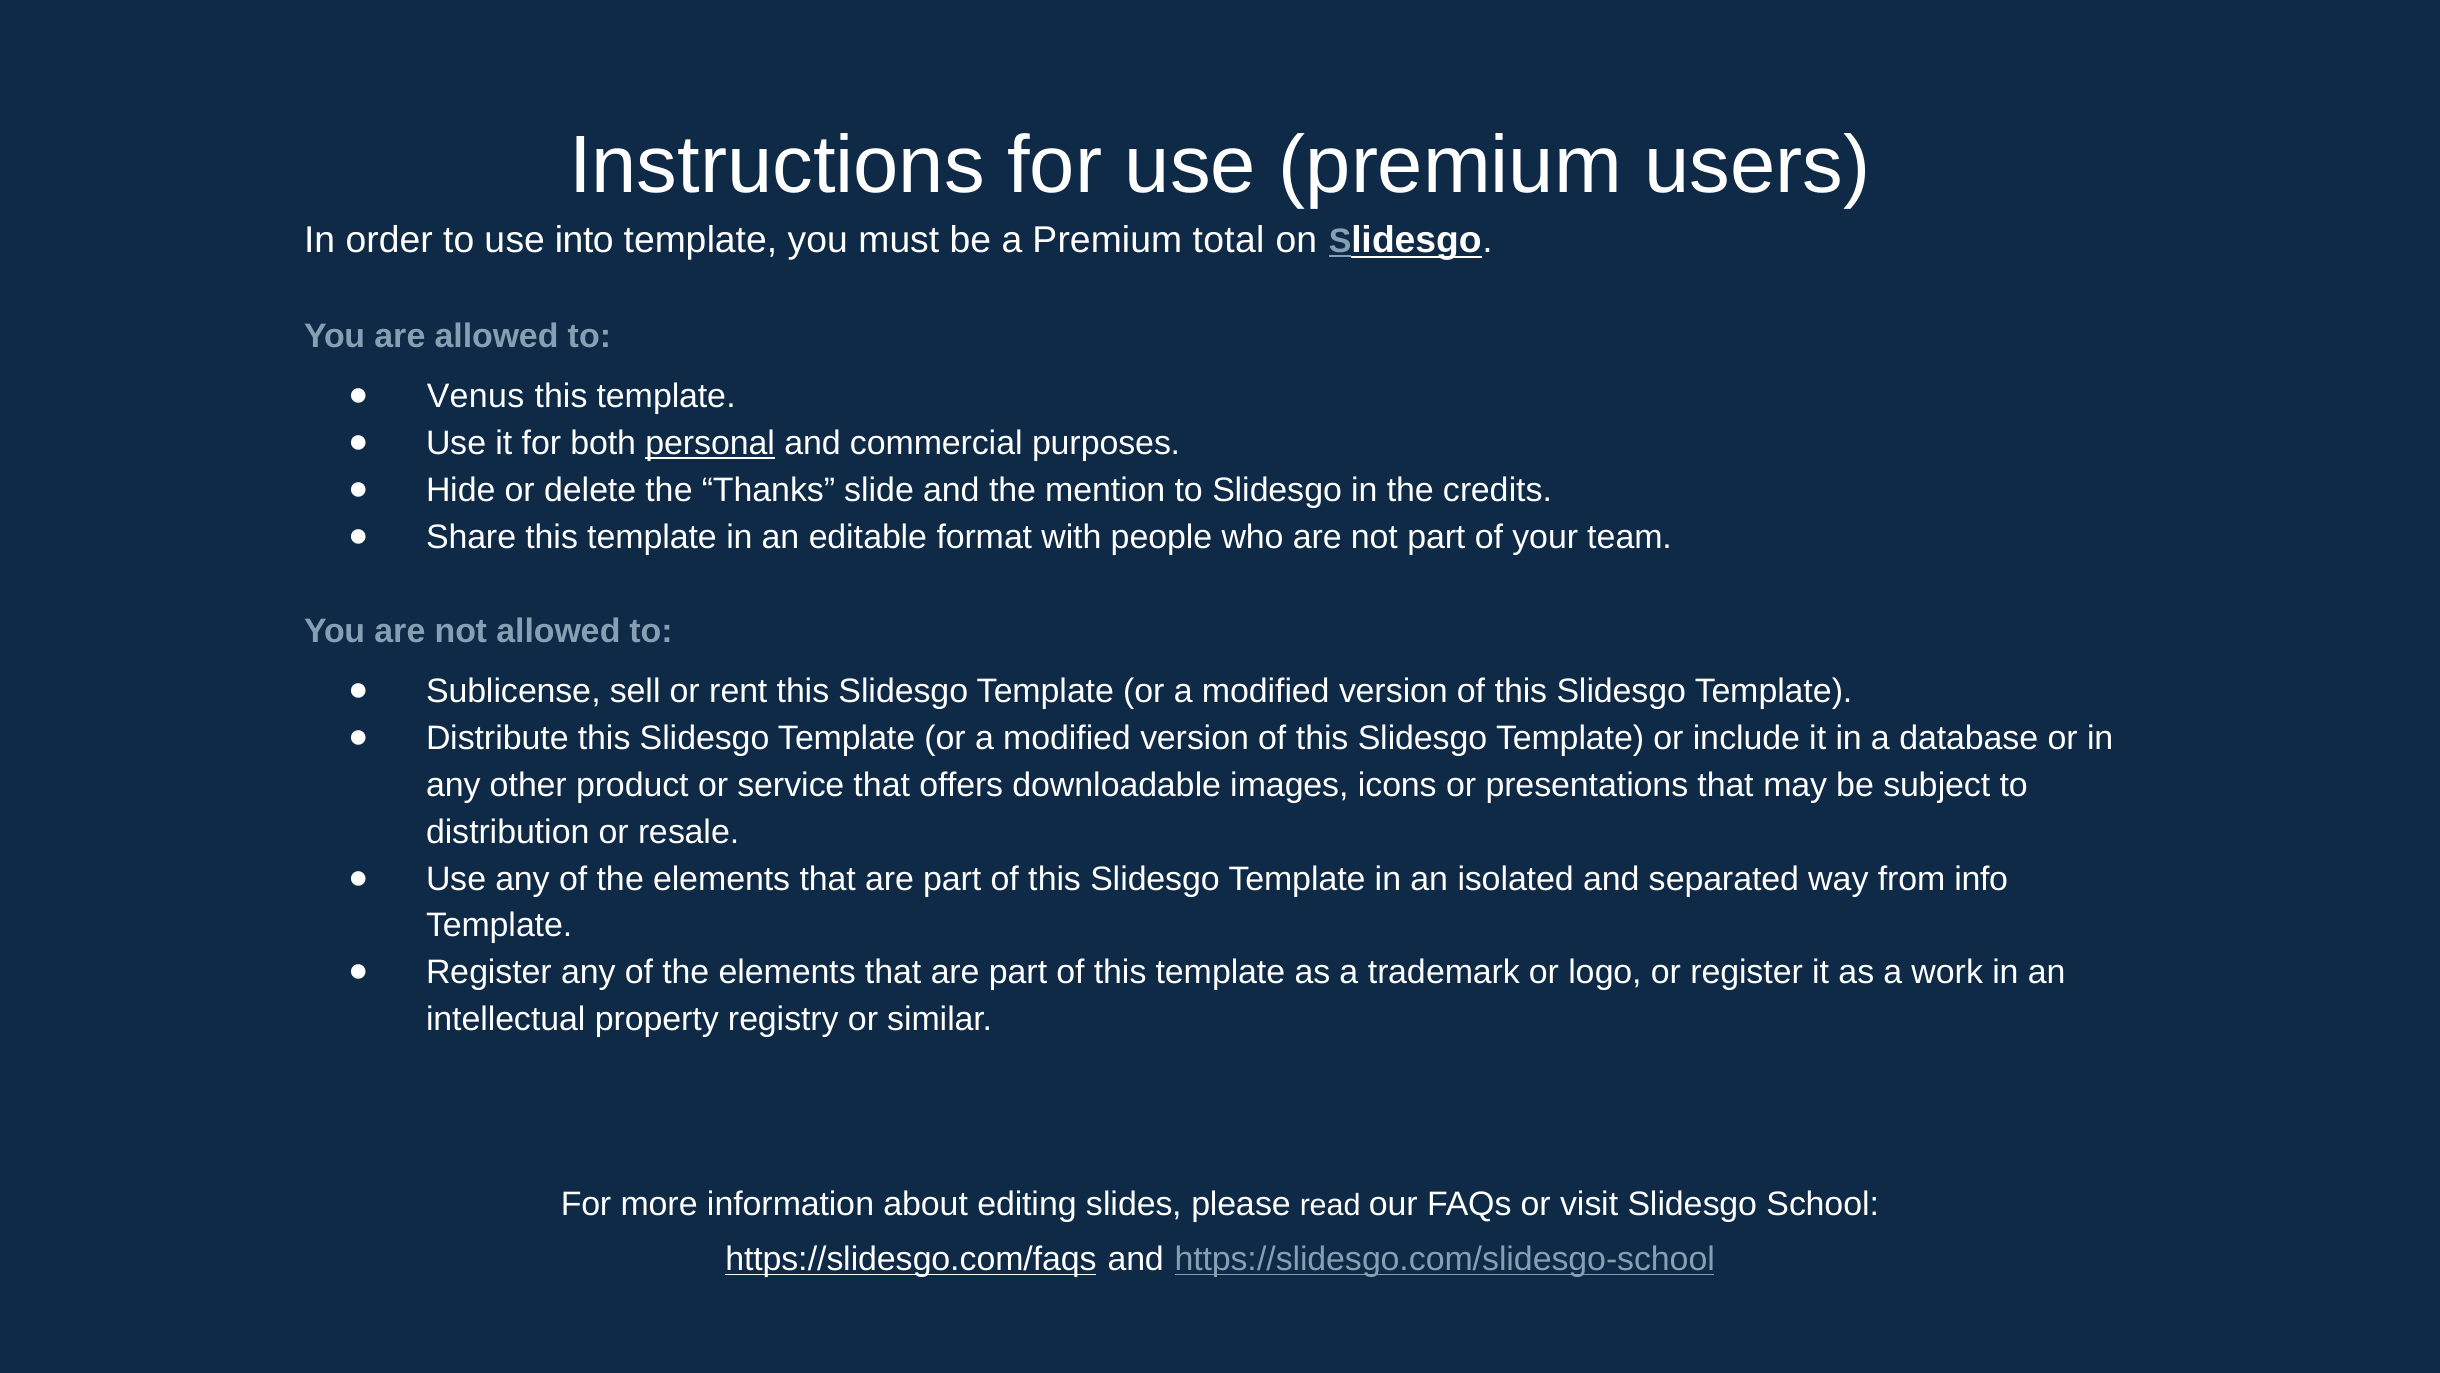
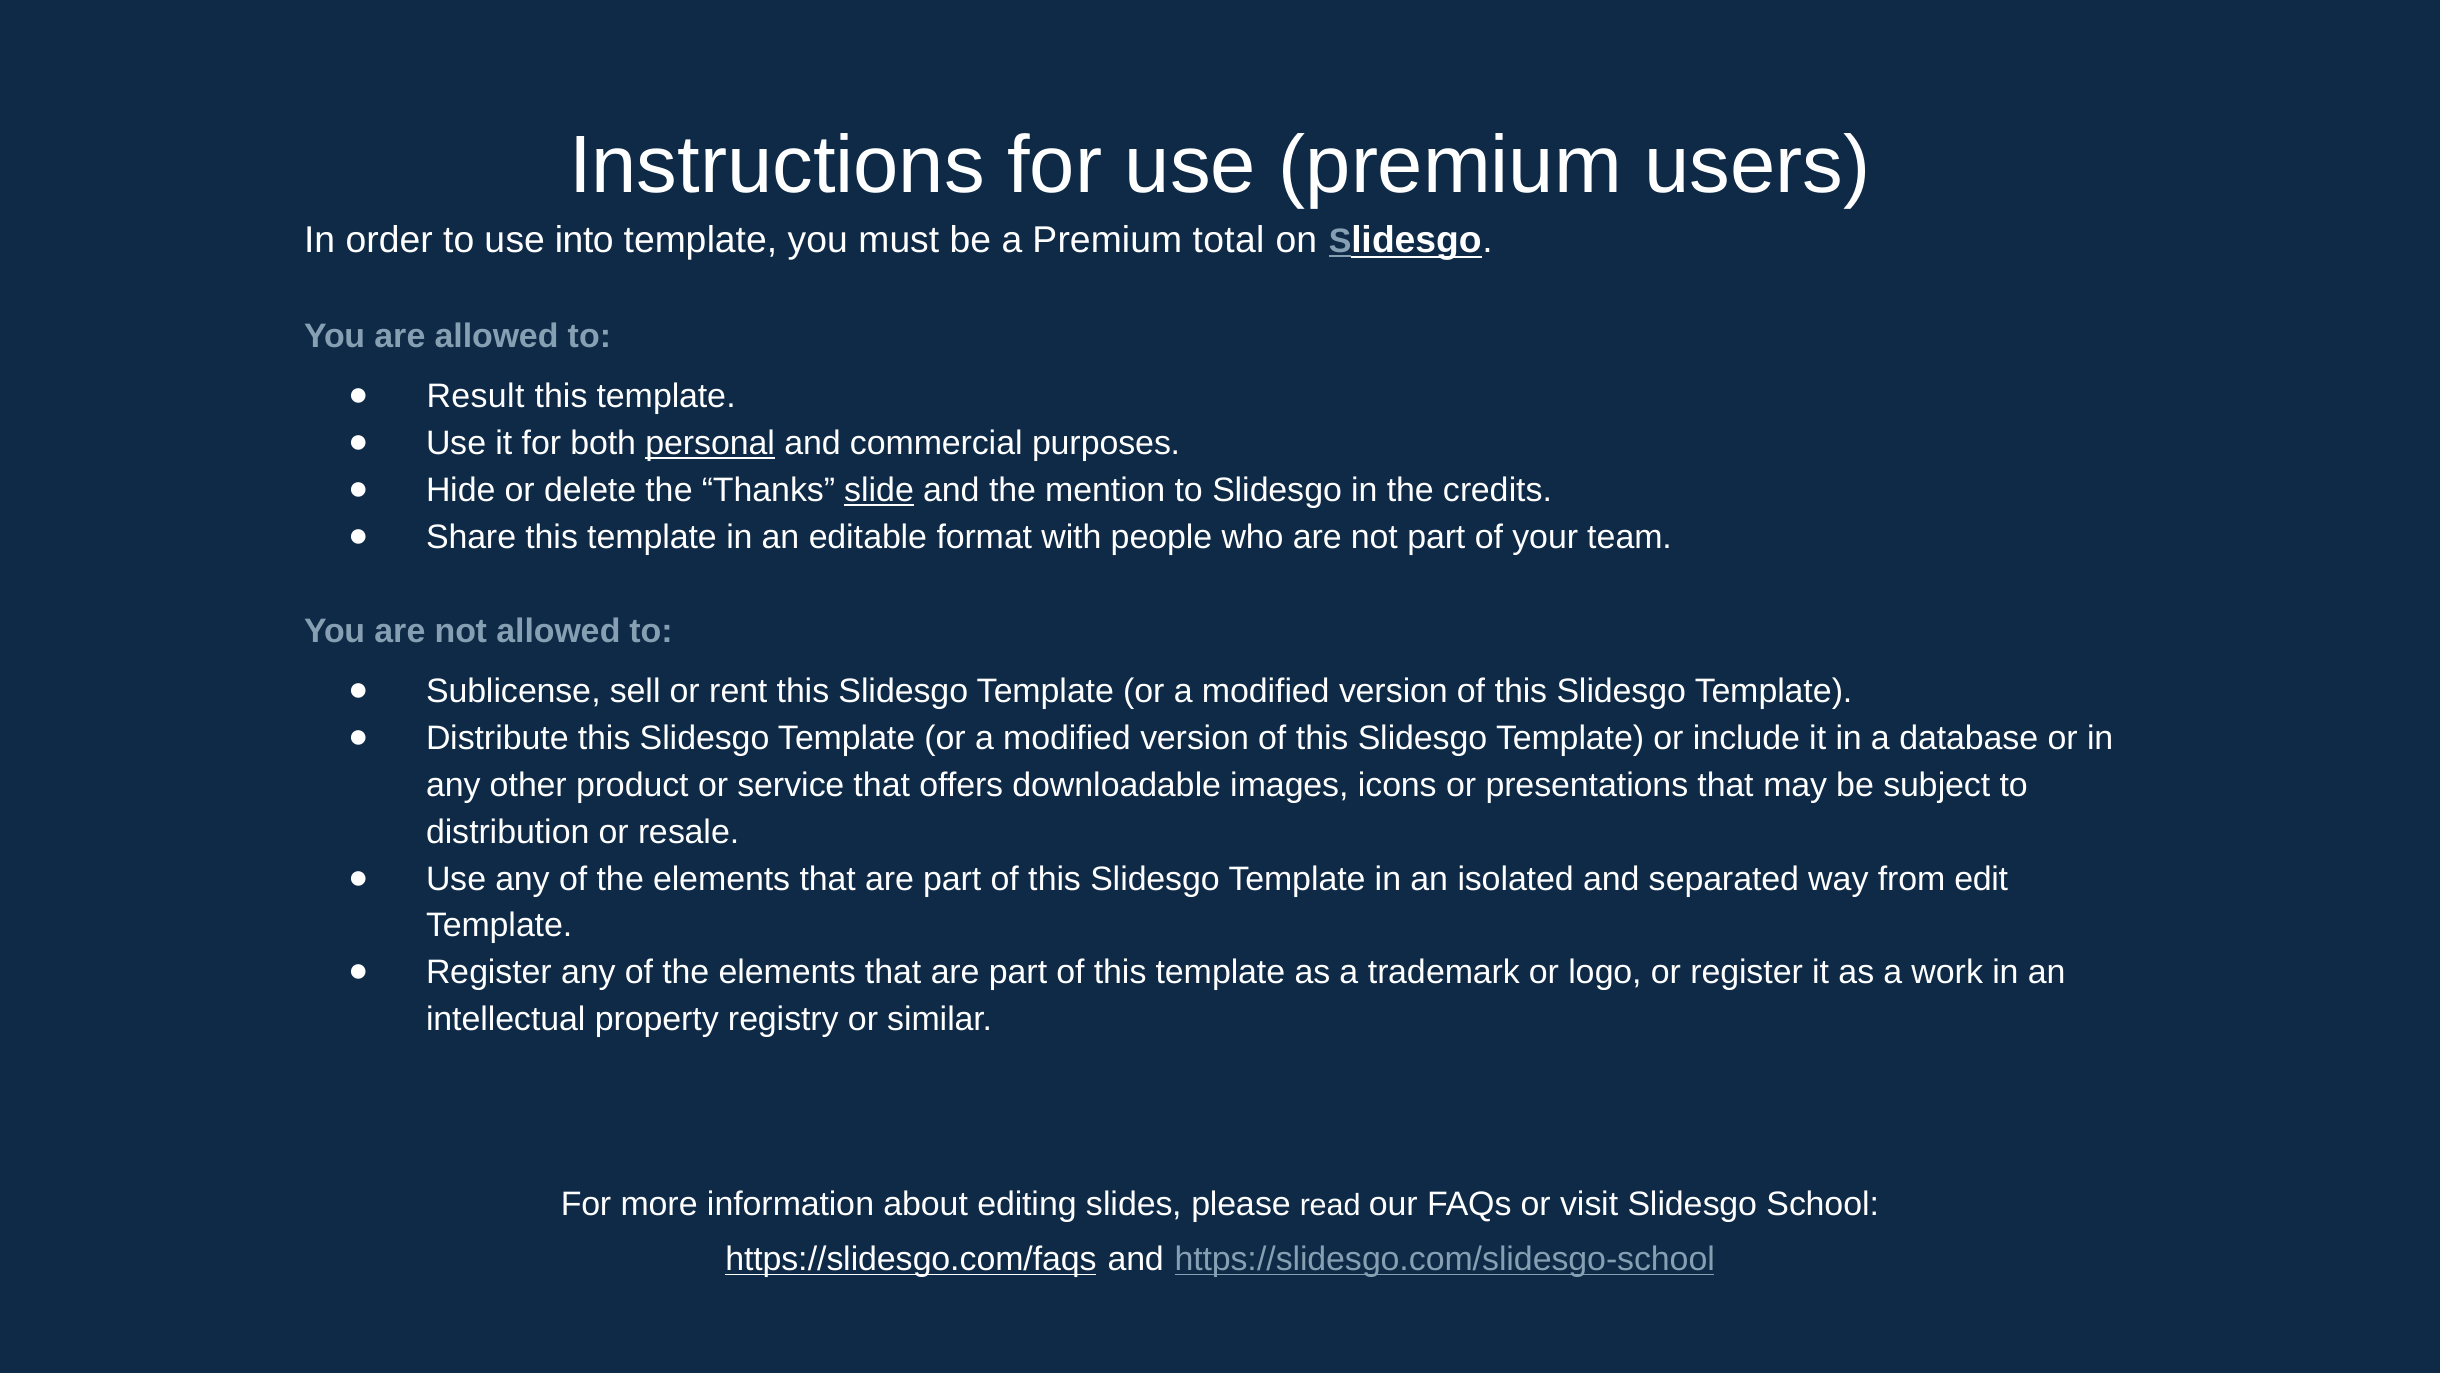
Venus: Venus -> Result
slide underline: none -> present
info: info -> edit
